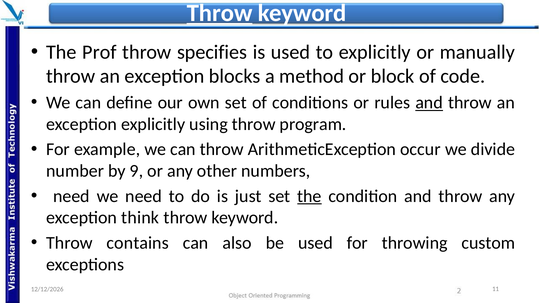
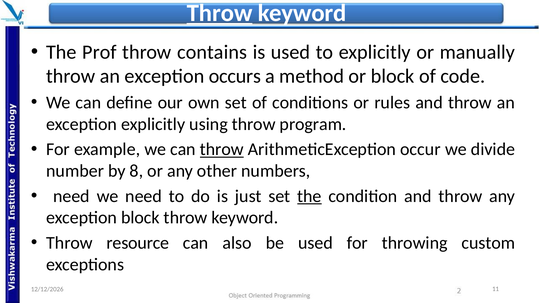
specifies: specifies -> contains
blocks: blocks -> occurs
and at (429, 103) underline: present -> none
throw at (222, 149) underline: none -> present
9: 9 -> 8
exception think: think -> block
contains: contains -> resource
